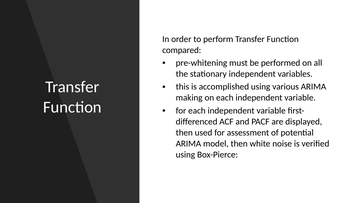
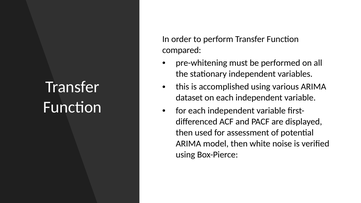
making: making -> dataset
